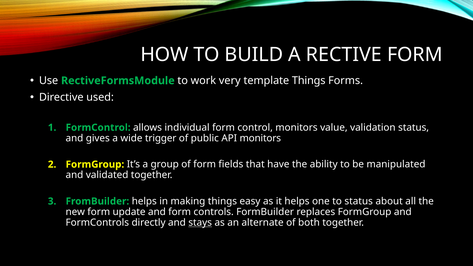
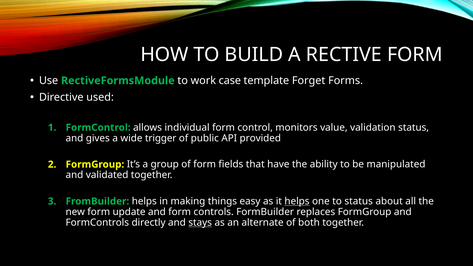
very: very -> case
template Things: Things -> Forget
API monitors: monitors -> provided
helps at (297, 201) underline: none -> present
